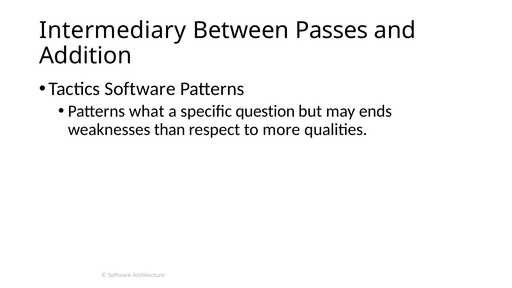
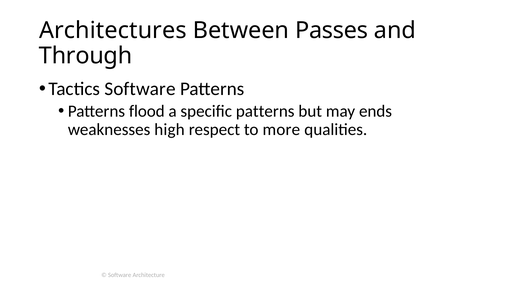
Intermediary: Intermediary -> Architectures
Addition: Addition -> Through
what: what -> flood
specific question: question -> patterns
than: than -> high
